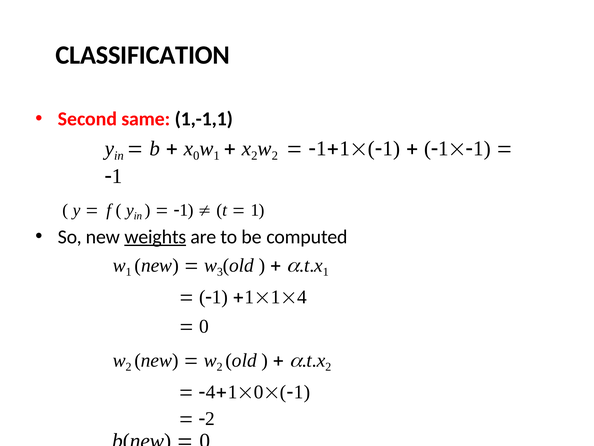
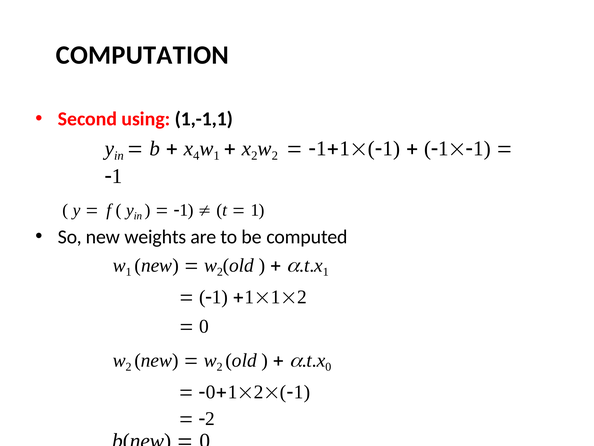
CLASSIFICATION: CLASSIFICATION -> COMPUTATION
same: same -> using
0 at (196, 155): 0 -> 4
weights underline: present -> none
3 at (220, 272): 3 -> 2
4 at (302, 297): 4 -> 2
2 at (328, 366): 2 -> 0
4 at (211, 392): 4 -> 0
0 at (259, 392): 0 -> 2
